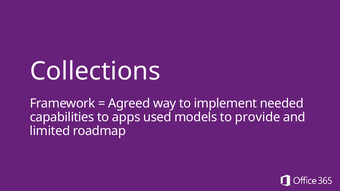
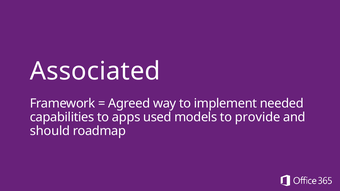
Collections: Collections -> Associated
limited: limited -> should
